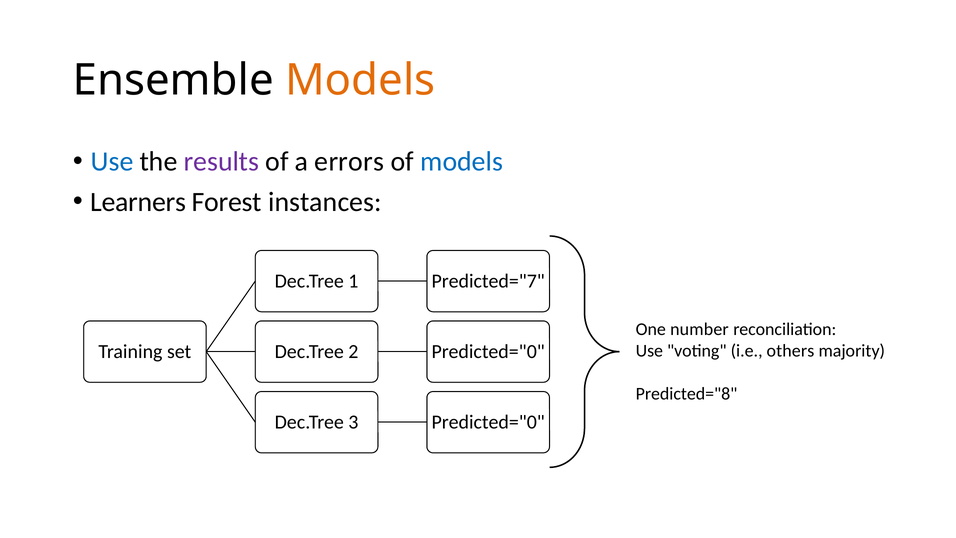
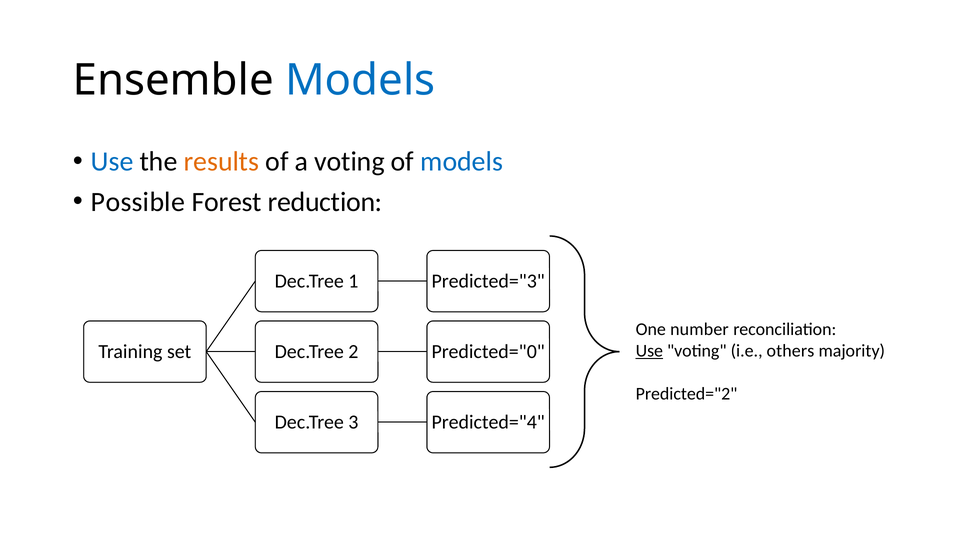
Models at (360, 80) colour: orange -> blue
results colour: purple -> orange
a errors: errors -> voting
Learners: Learners -> Possible
instances: instances -> reduction
Predicted="7: Predicted="7 -> Predicted="3
Use at (649, 351) underline: none -> present
Predicted="8: Predicted="8 -> Predicted="2
Predicted="0 at (488, 422): Predicted="0 -> Predicted="4
